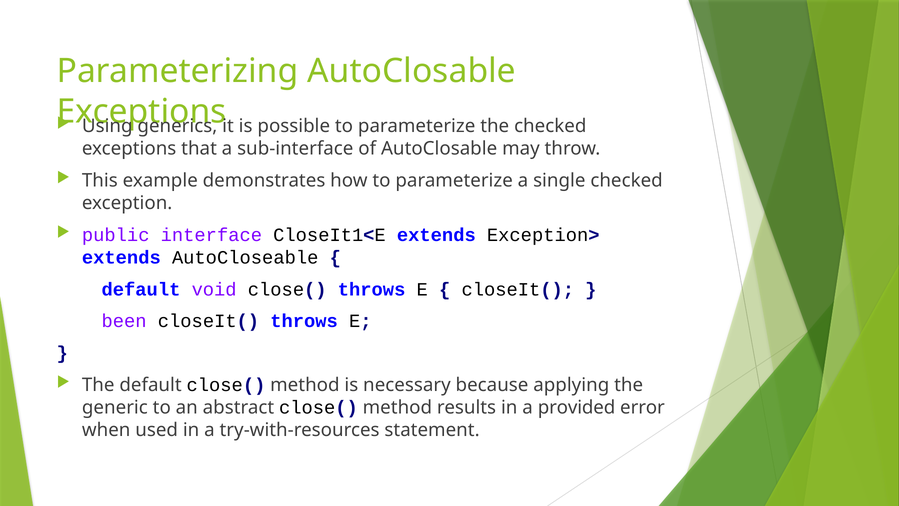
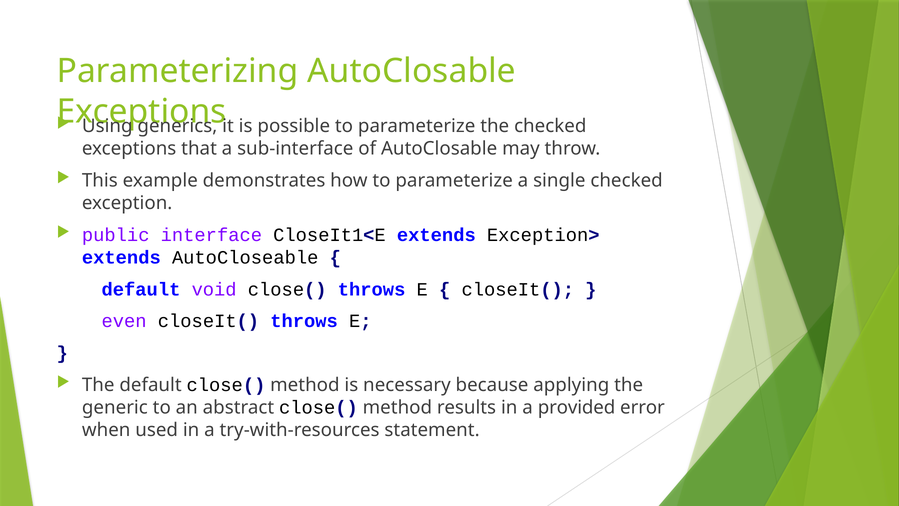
been: been -> even
